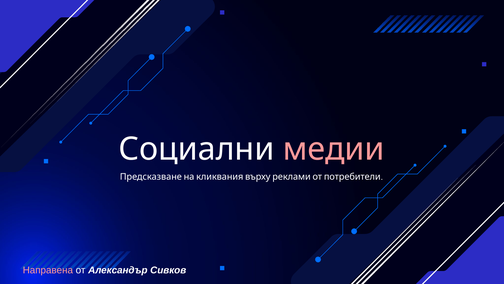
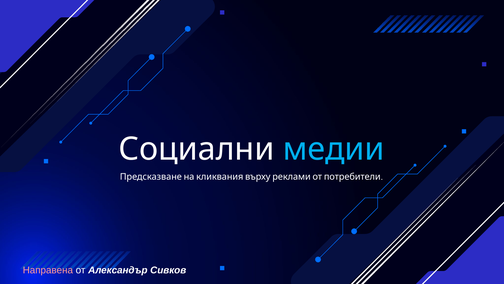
медии colour: pink -> light blue
